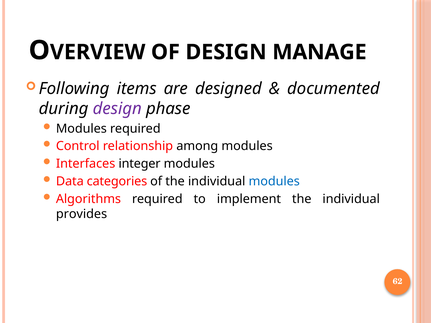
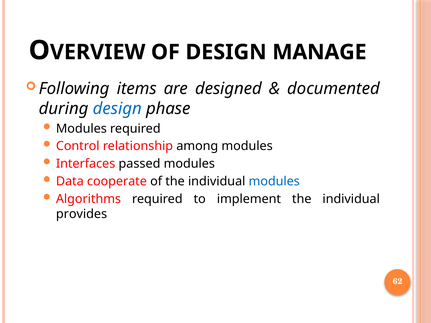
design at (117, 109) colour: purple -> blue
integer: integer -> passed
categories: categories -> cooperate
